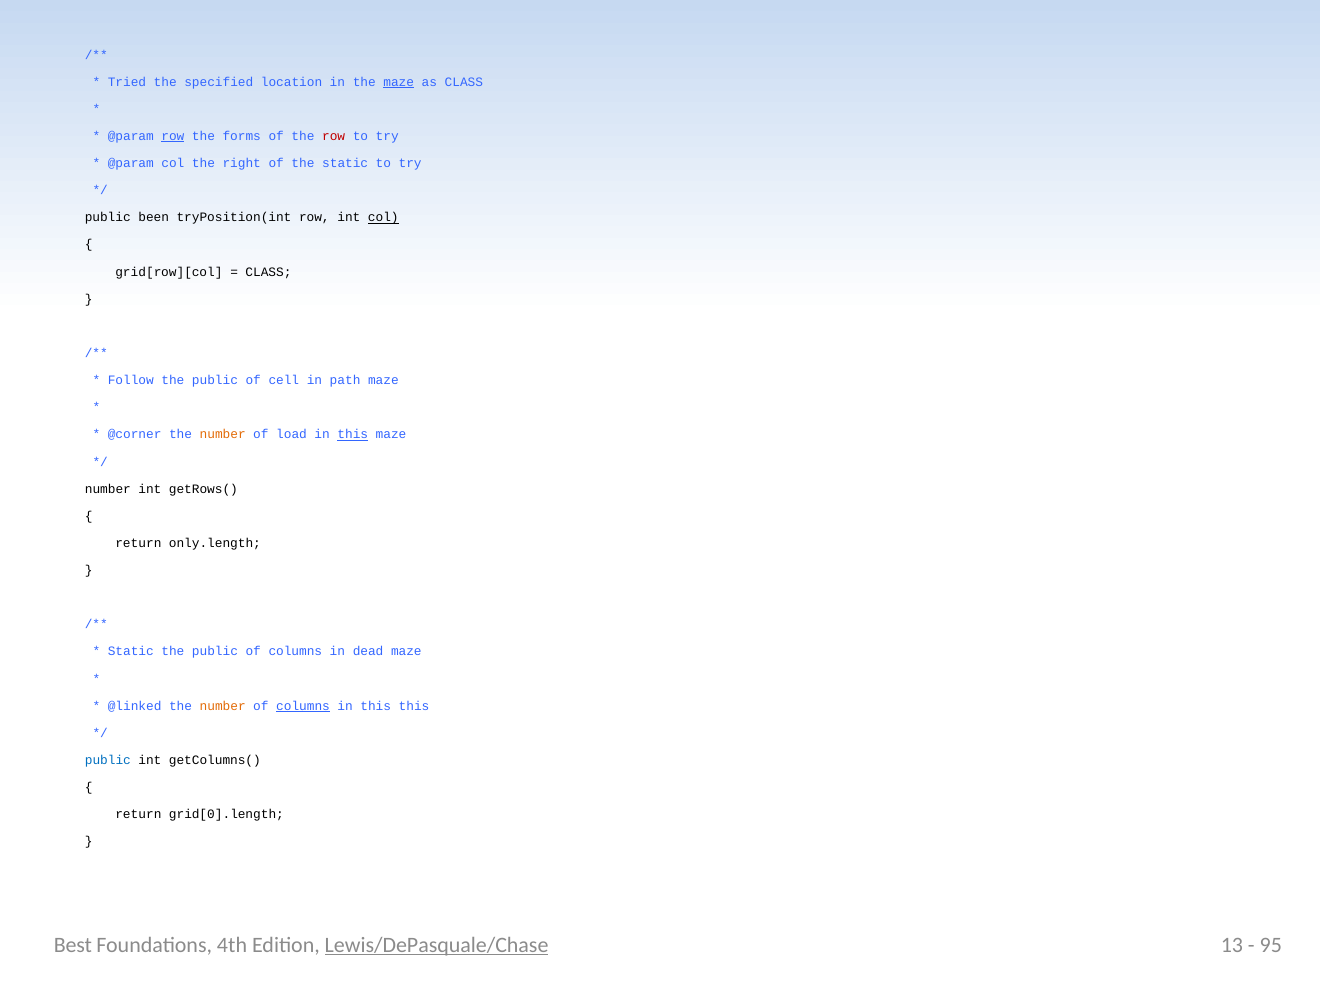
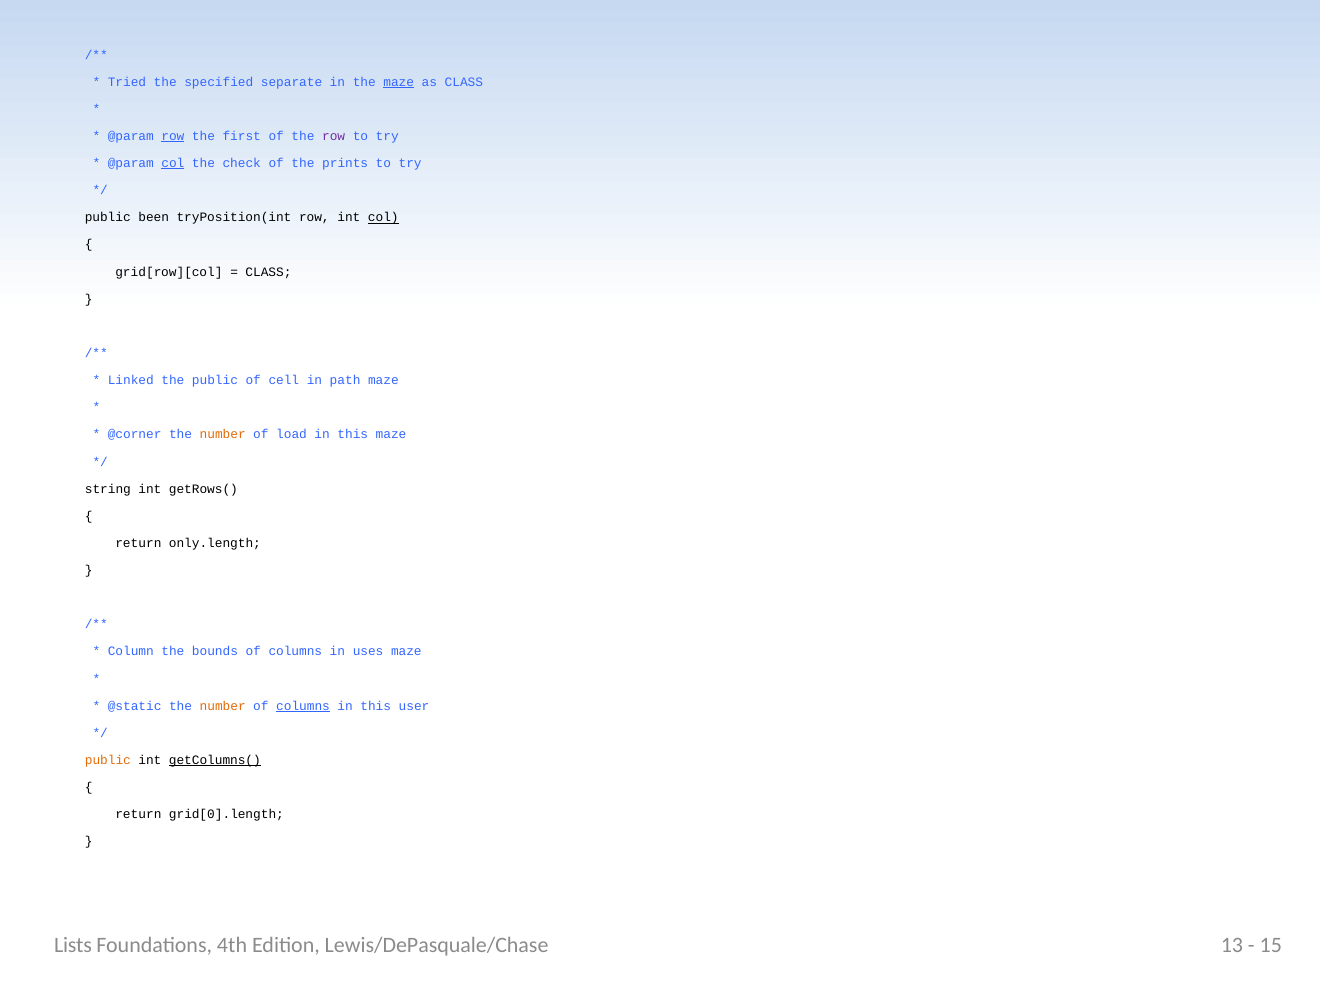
location: location -> separate
forms: forms -> first
row at (334, 136) colour: red -> purple
col at (173, 163) underline: none -> present
right: right -> check
the static: static -> prints
Follow: Follow -> Linked
this at (353, 435) underline: present -> none
number at (108, 489): number -> string
Static at (131, 652): Static -> Column
public at (215, 652): public -> bounds
dead: dead -> uses
@linked: @linked -> @static
this this: this -> user
public at (108, 760) colour: blue -> orange
getColumns( underline: none -> present
Best: Best -> Lists
Lewis/DePasquale/Chase underline: present -> none
95: 95 -> 15
